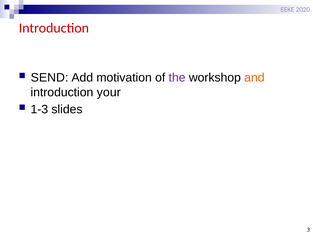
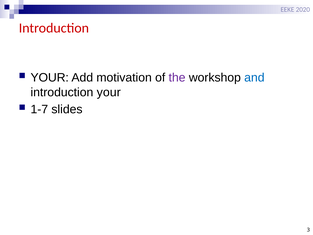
SEND at (50, 78): SEND -> YOUR
and colour: orange -> blue
1-3: 1-3 -> 1-7
